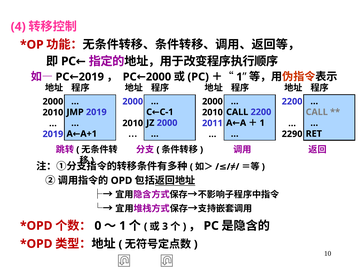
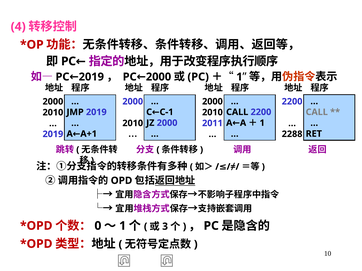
2290: 2290 -> 2288
